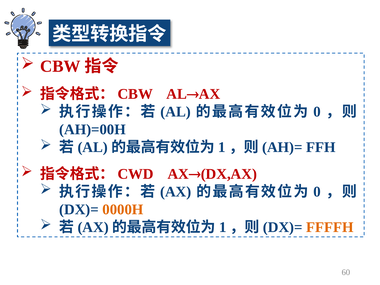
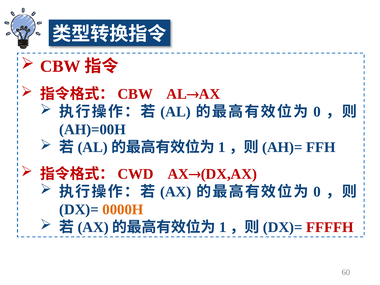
FFFFH colour: orange -> red
